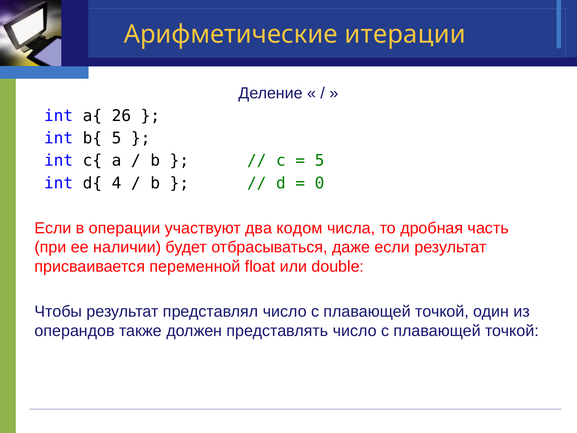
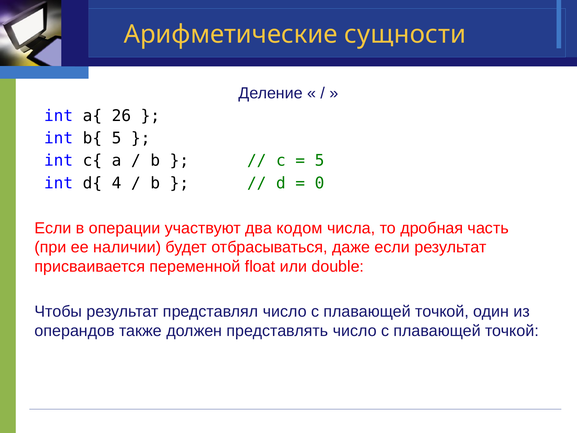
итерации: итерации -> сущности
